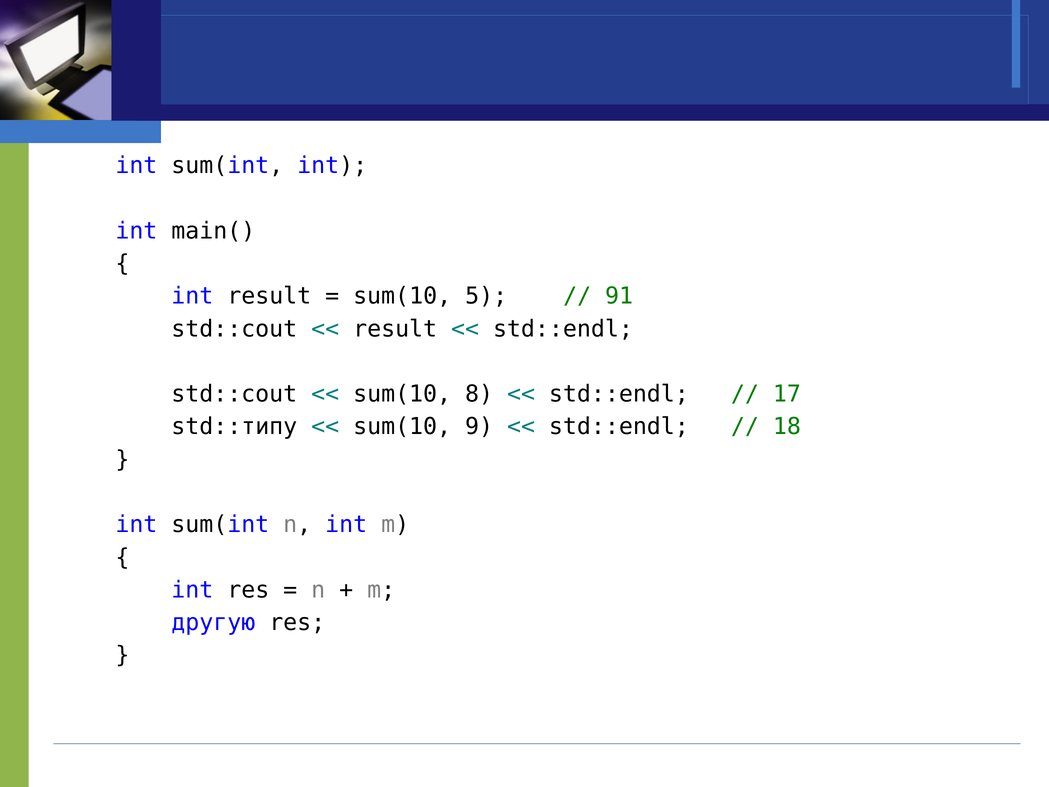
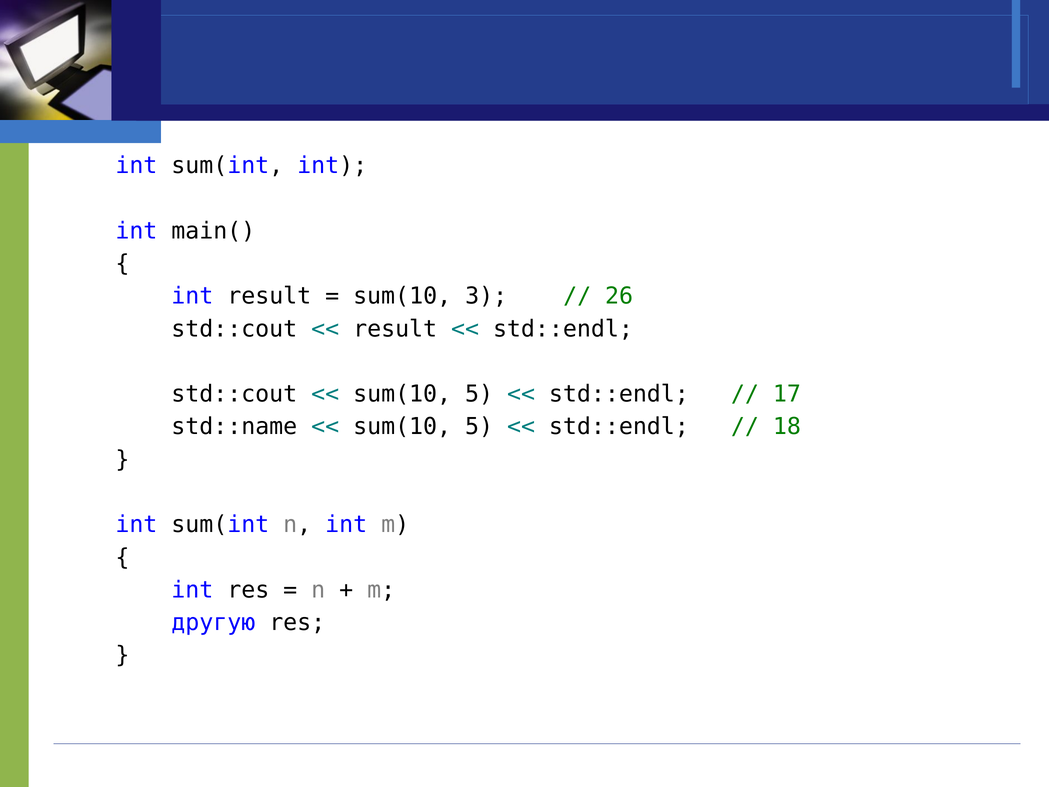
5: 5 -> 3
91: 91 -> 26
8 at (479, 394): 8 -> 5
std::типу: std::типу -> std::name
9 at (479, 427): 9 -> 5
